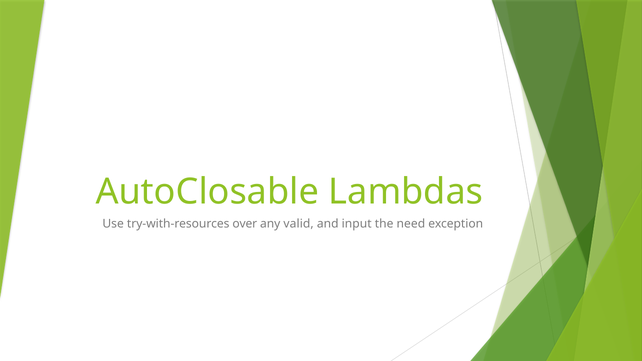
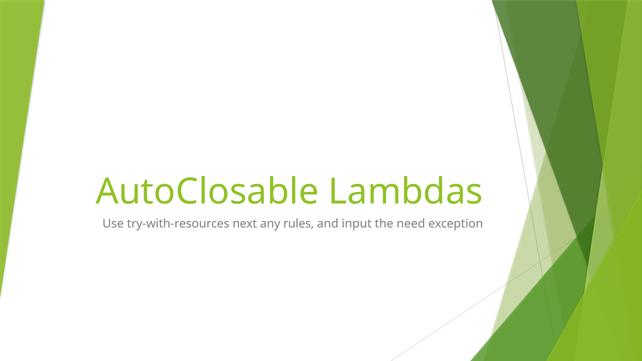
over: over -> next
valid: valid -> rules
